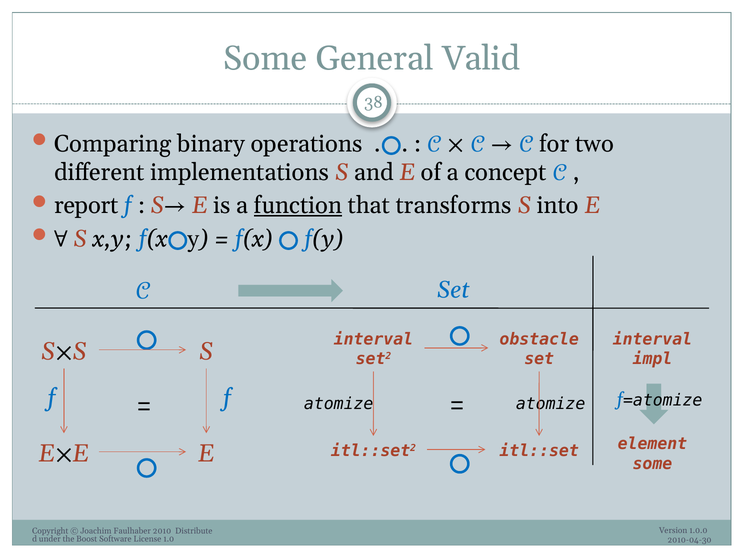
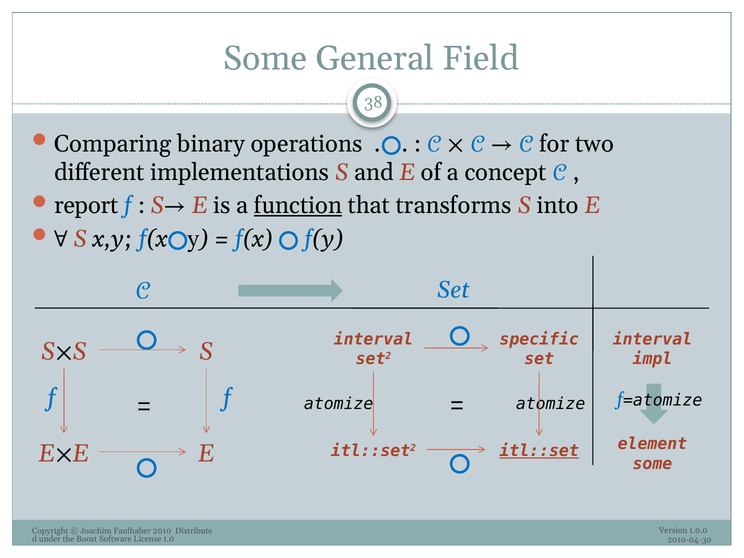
Valid: Valid -> Field
obstacle: obstacle -> specific
itl::set underline: none -> present
